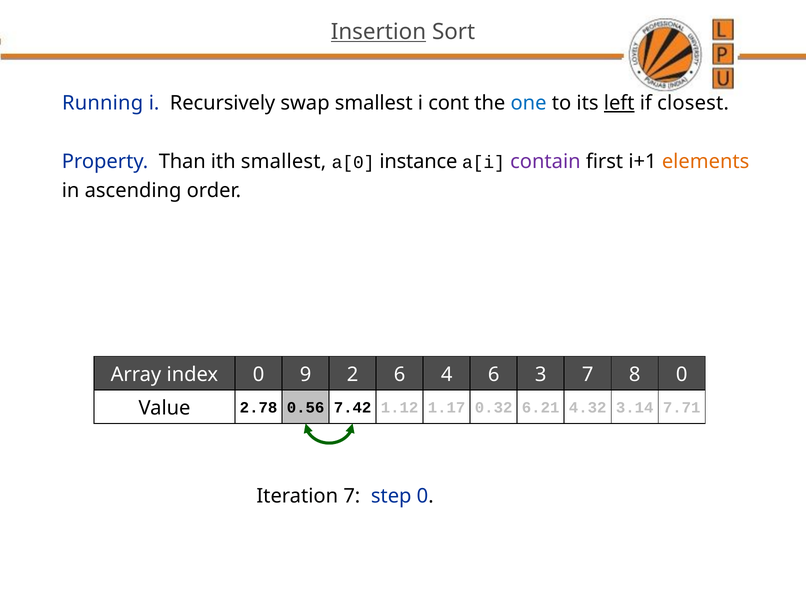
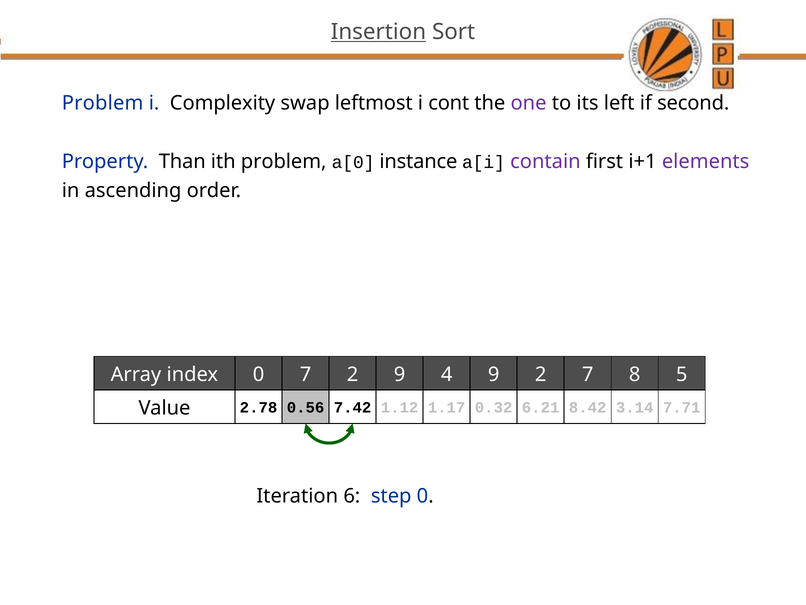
Running at (103, 103): Running -> Problem
Recursively: Recursively -> Complexity
swap smallest: smallest -> leftmost
one colour: blue -> purple
left underline: present -> none
closest: closest -> second
ith smallest: smallest -> problem
elements colour: orange -> purple
0 9: 9 -> 7
2 6: 6 -> 9
4 6: 6 -> 9
index 3: 3 -> 2
8 0: 0 -> 5
4.32: 4.32 -> 8.42
Iteration 7: 7 -> 6
